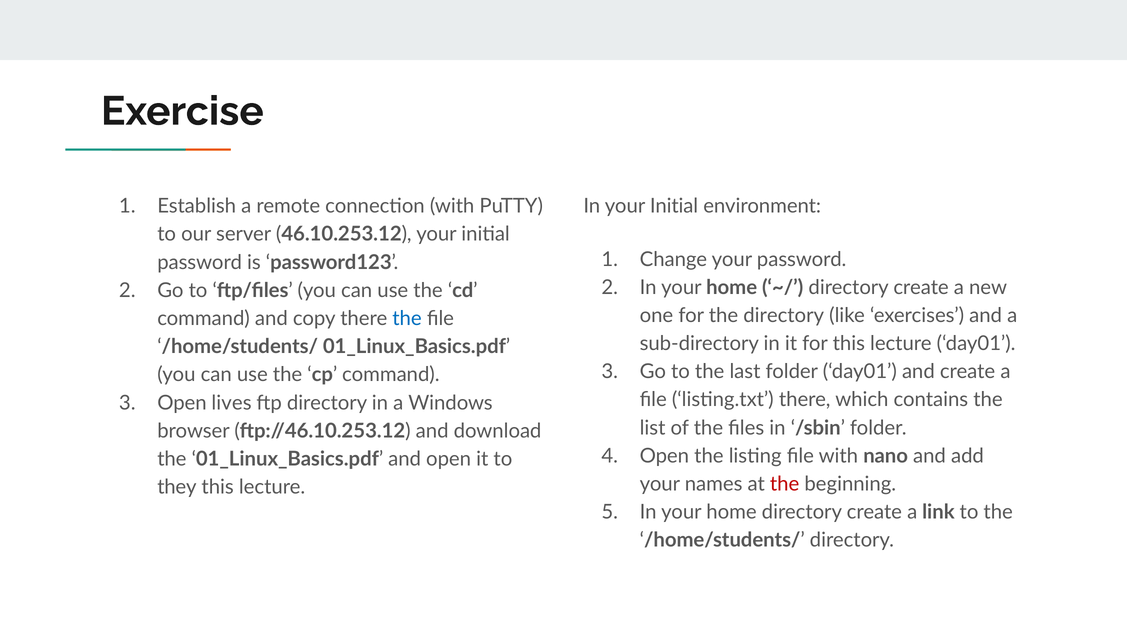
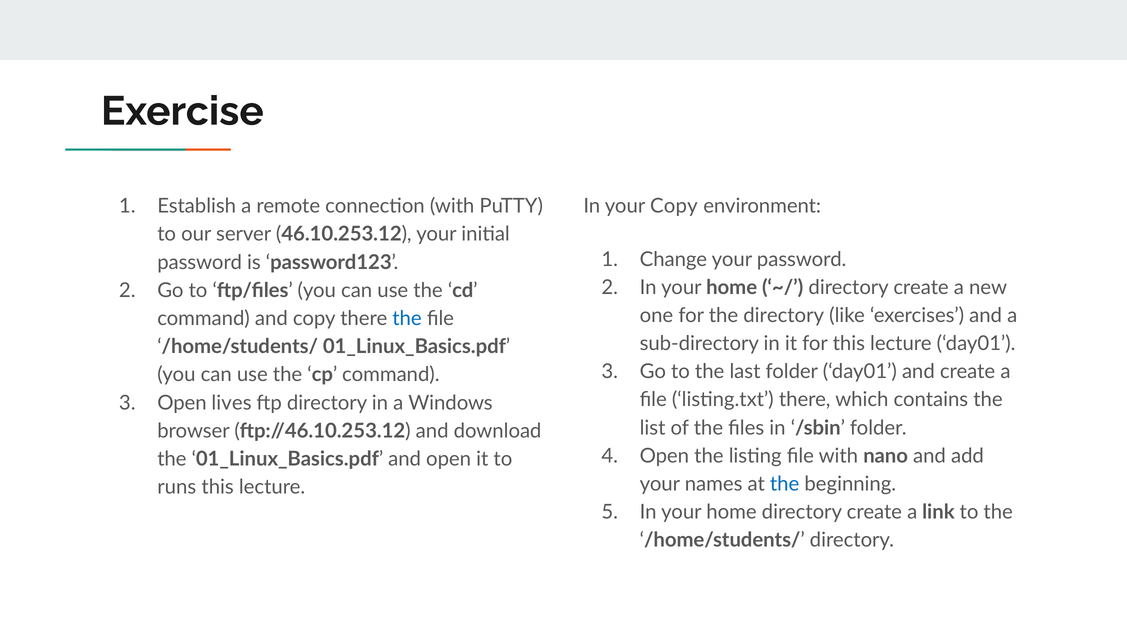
In your Initial: Initial -> Copy
the at (785, 484) colour: red -> blue
they: they -> runs
